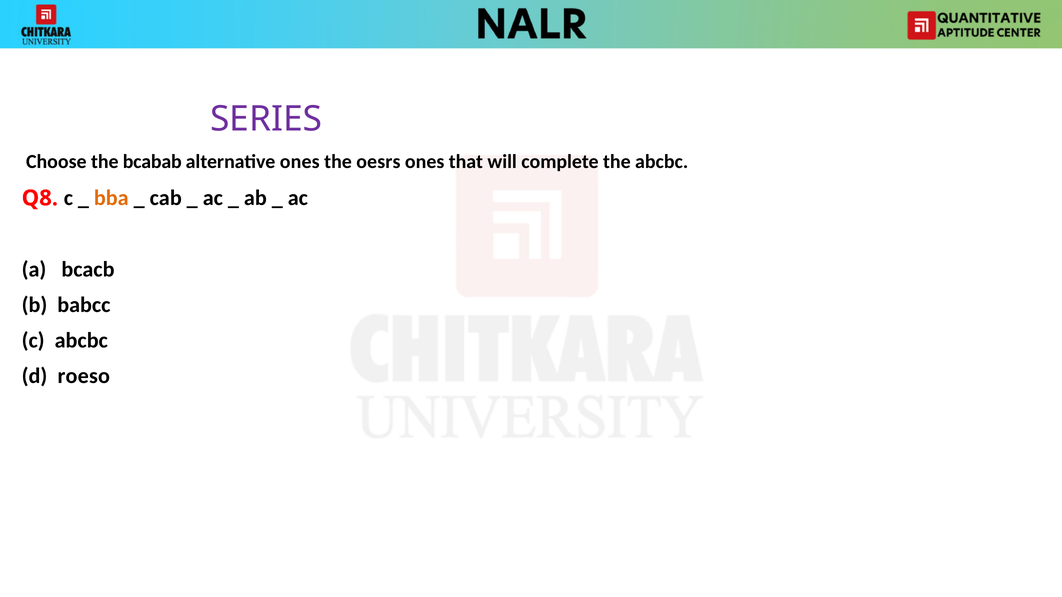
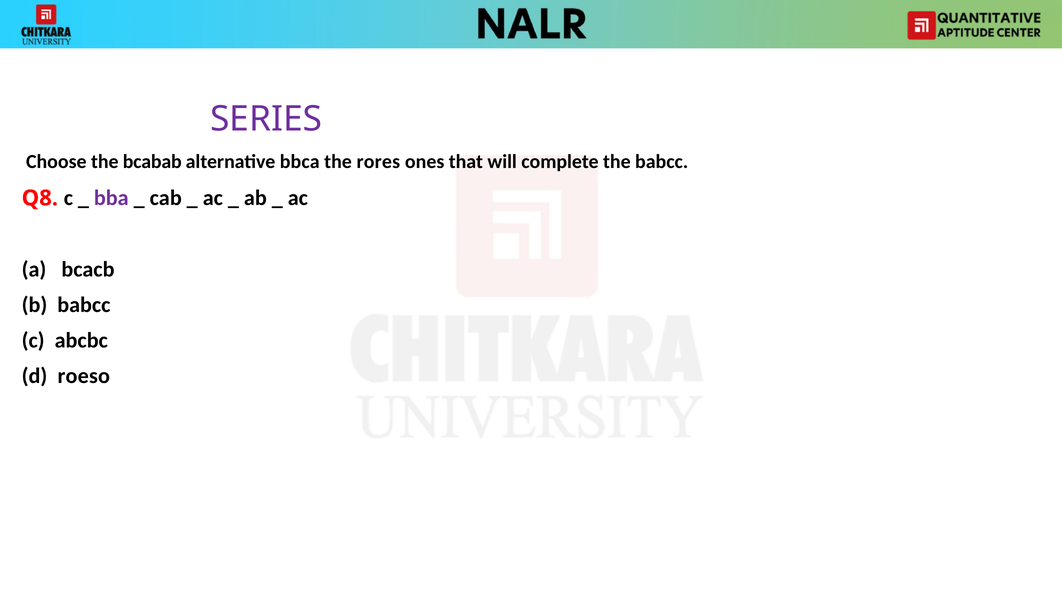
alternative ones: ones -> bbca
oesrs: oesrs -> rores
the abcbc: abcbc -> babcc
bba colour: orange -> purple
